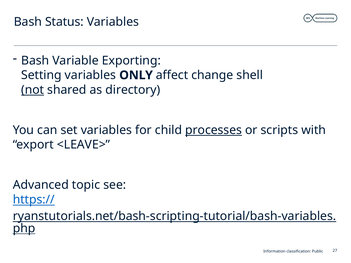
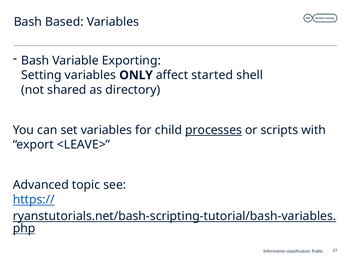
Status: Status -> Based
change: change -> started
not underline: present -> none
